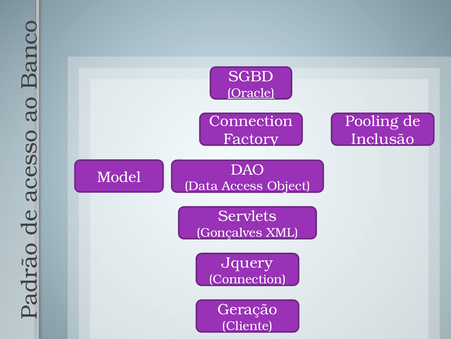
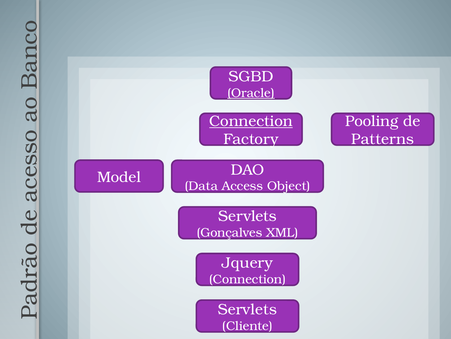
Connection at (251, 121) underline: none -> present
Inclusão: Inclusão -> Patterns
Geração at (248, 309): Geração -> Servlets
